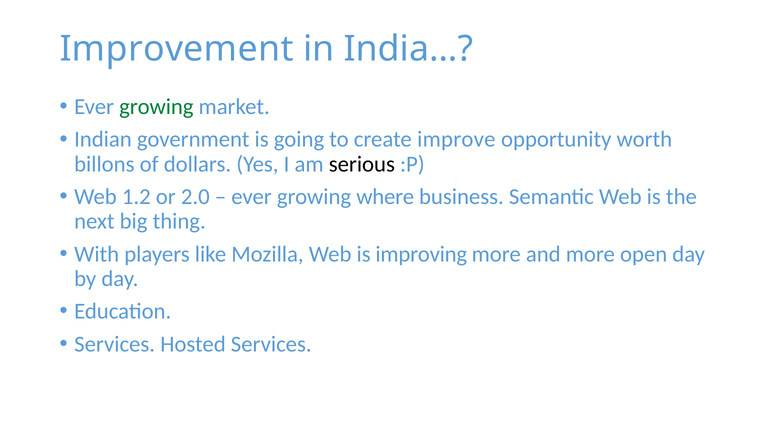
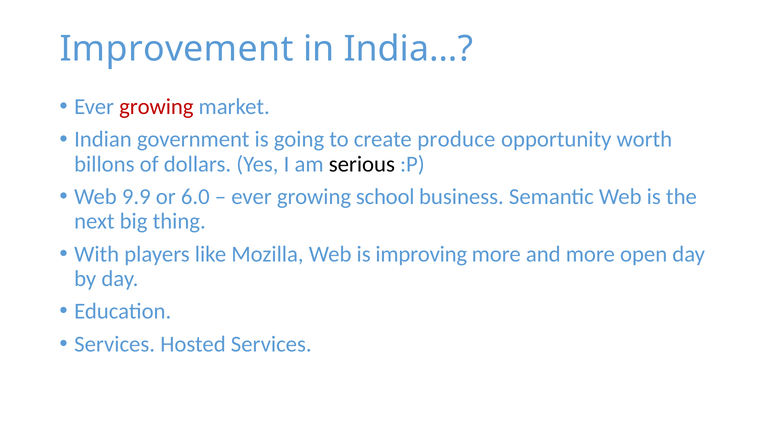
growing at (156, 107) colour: green -> red
improve: improve -> produce
1.2: 1.2 -> 9.9
2.0: 2.0 -> 6.0
where: where -> school
